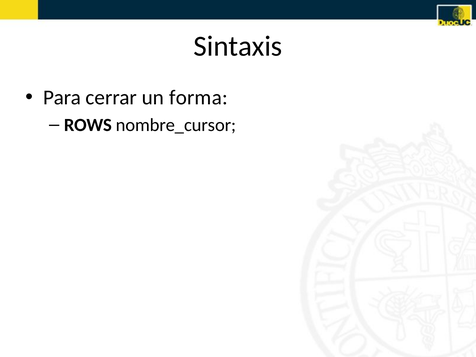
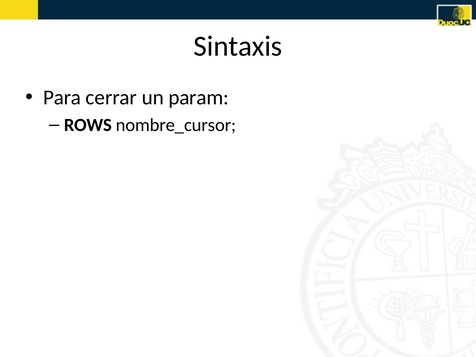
forma: forma -> param
